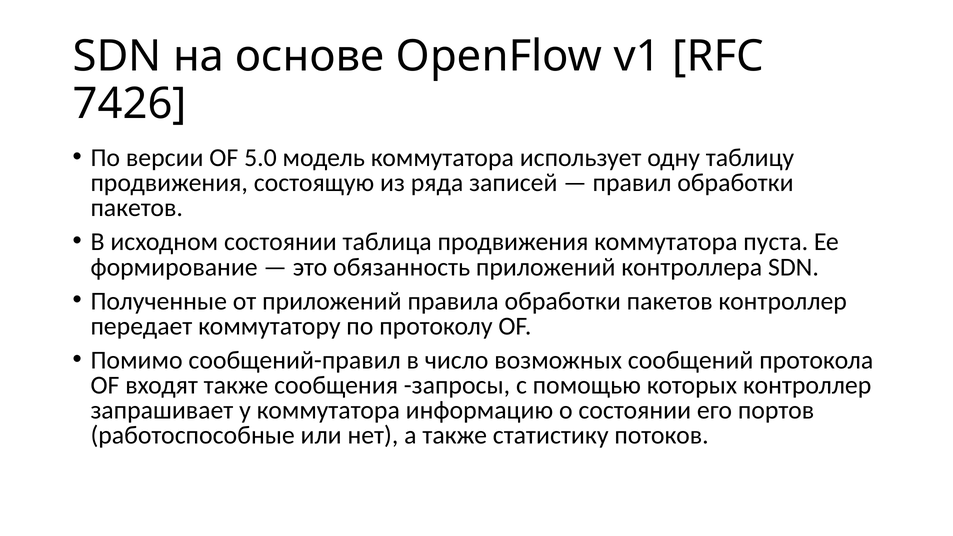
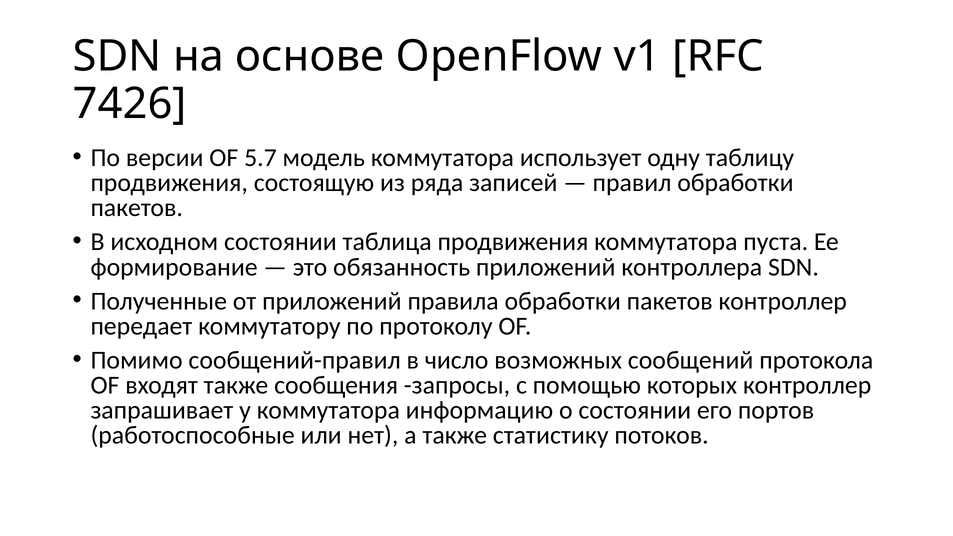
5.0: 5.0 -> 5.7
